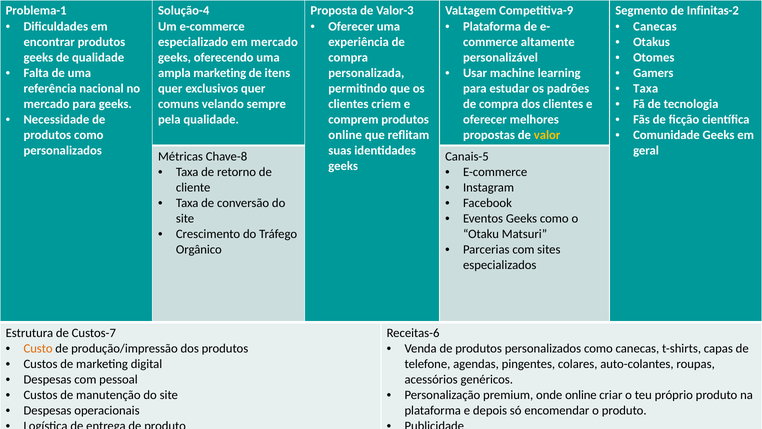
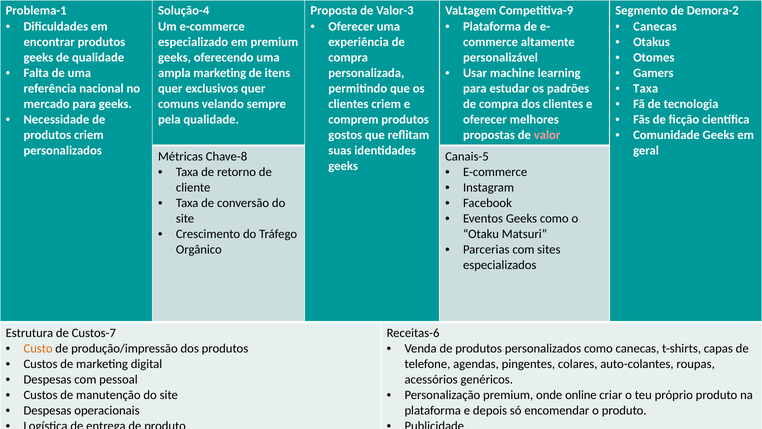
Infinitas-2: Infinitas-2 -> Demora-2
em mercado: mercado -> premium
produtos como: como -> criem
online at (345, 135): online -> gostos
valor colour: yellow -> pink
